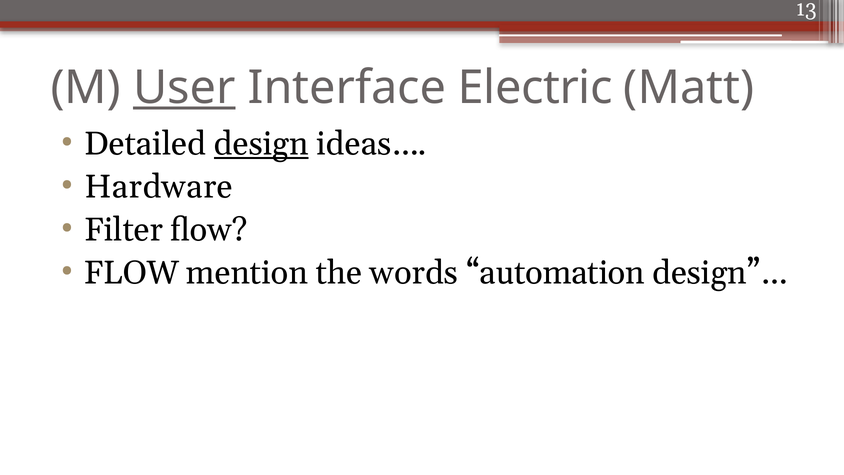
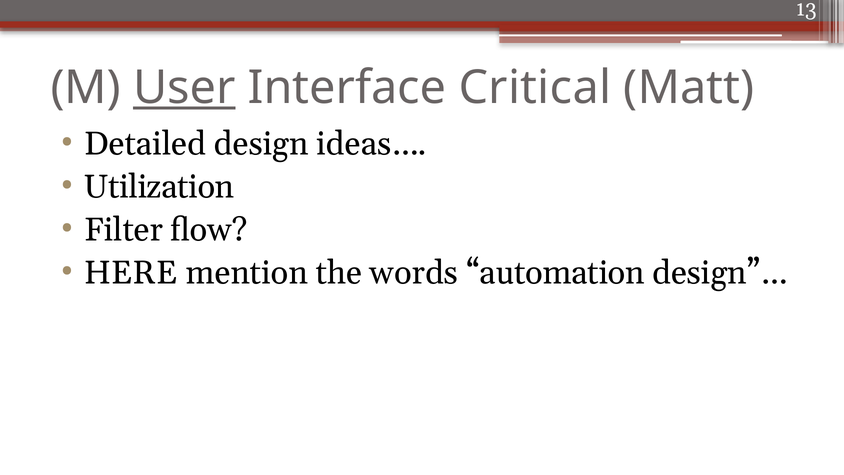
Electric: Electric -> Critical
design underline: present -> none
Hardware: Hardware -> Utilization
FLOW at (131, 273): FLOW -> HERE
